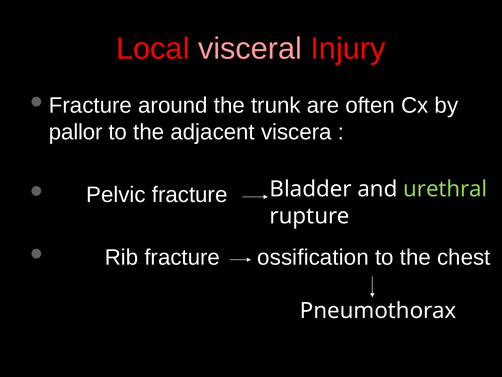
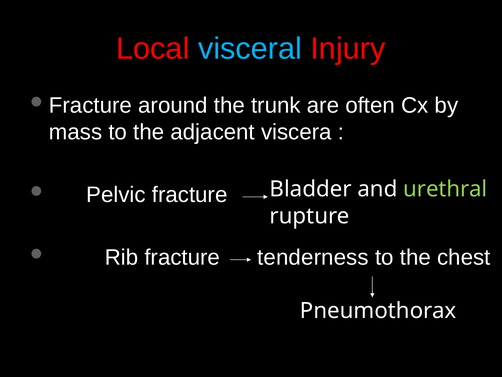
visceral colour: pink -> light blue
pallor: pallor -> mass
ossification: ossification -> tenderness
